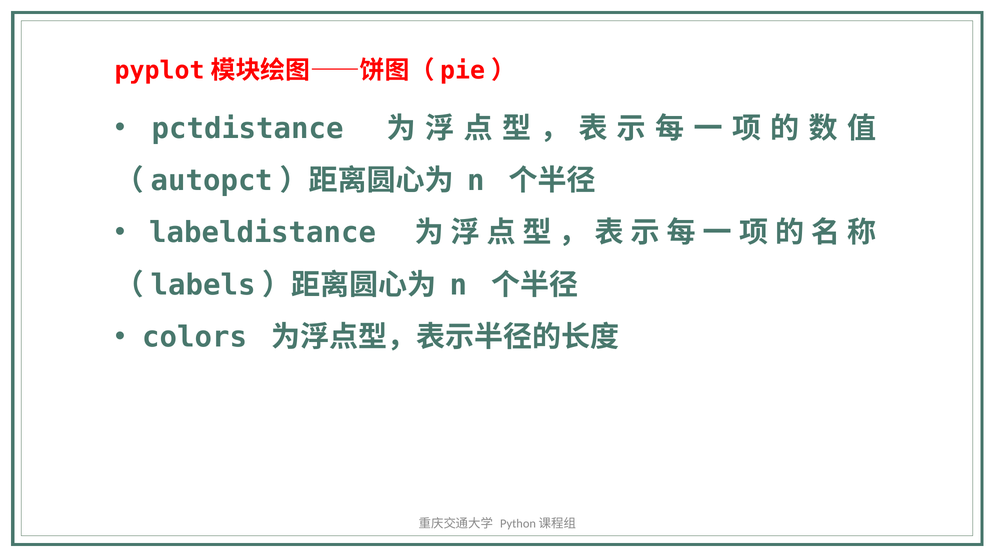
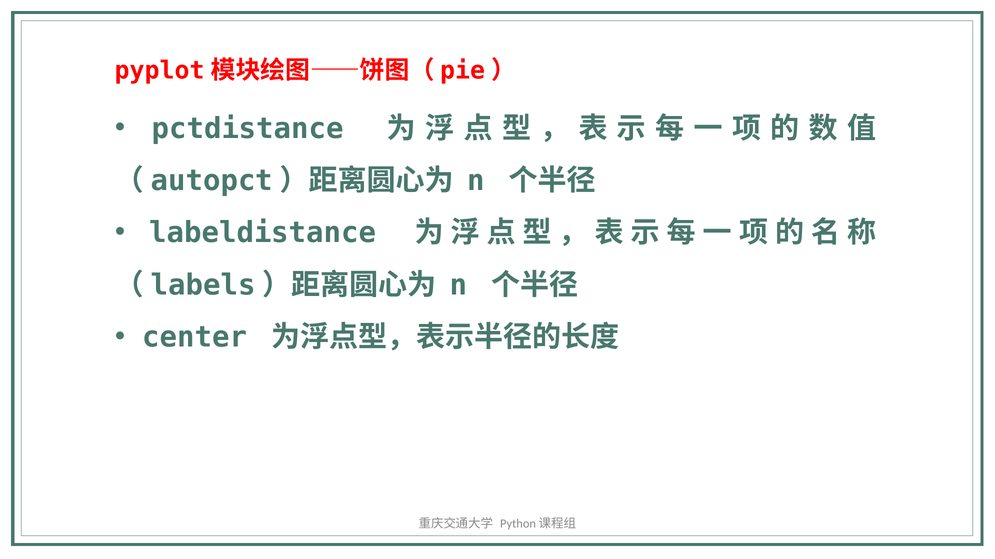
colors: colors -> center
